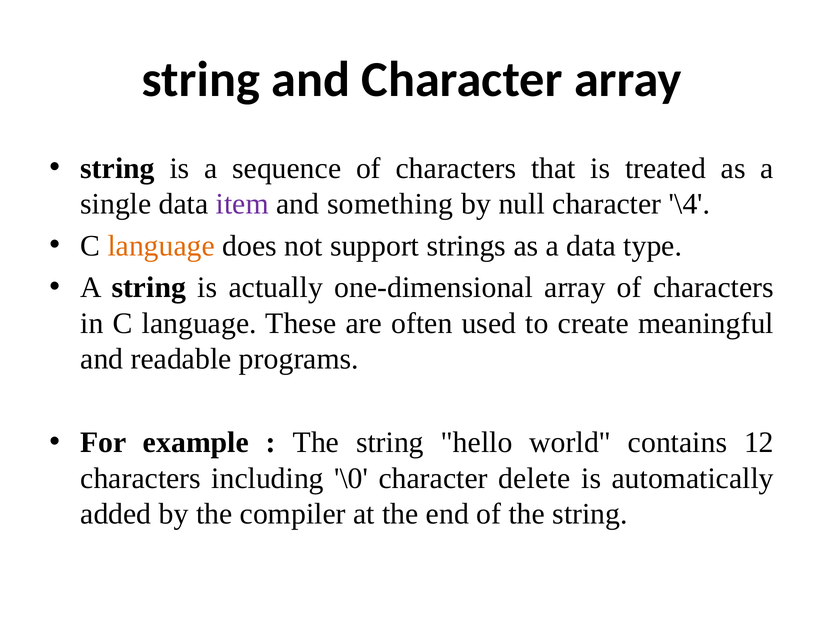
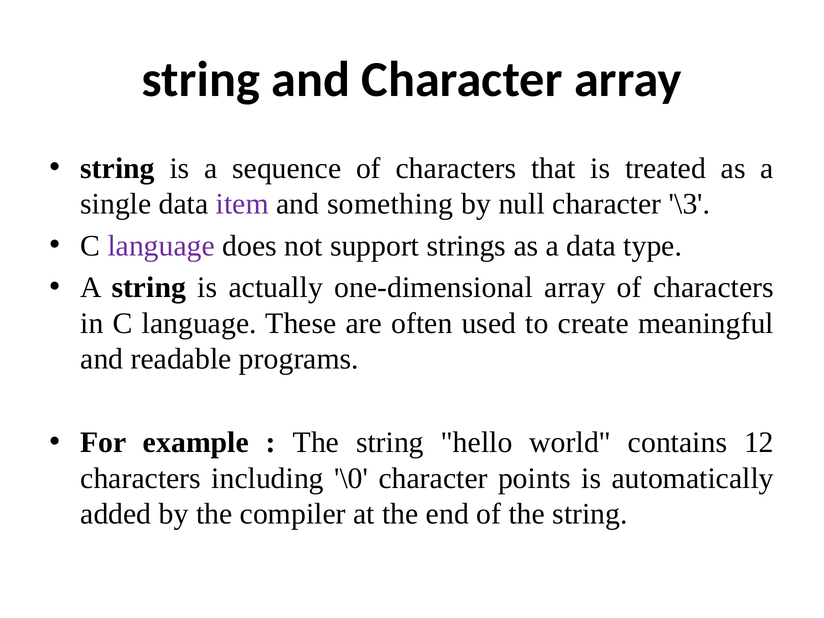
\4: \4 -> \3
language at (161, 246) colour: orange -> purple
delete: delete -> points
